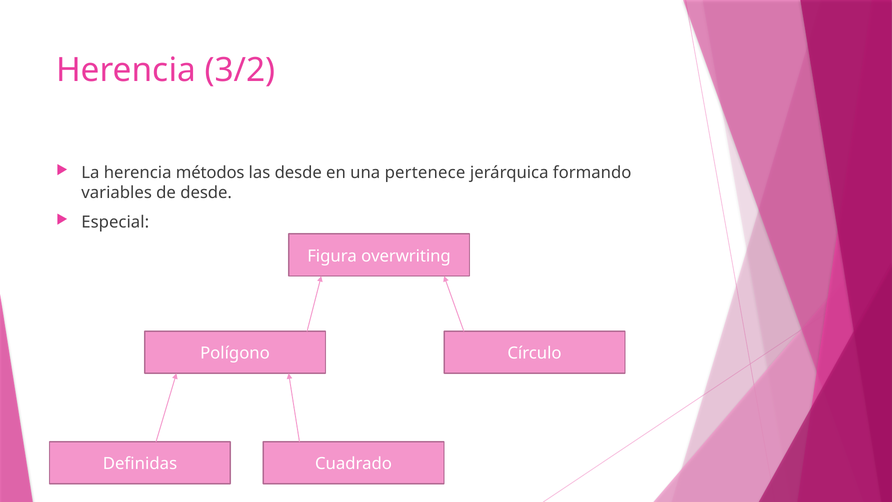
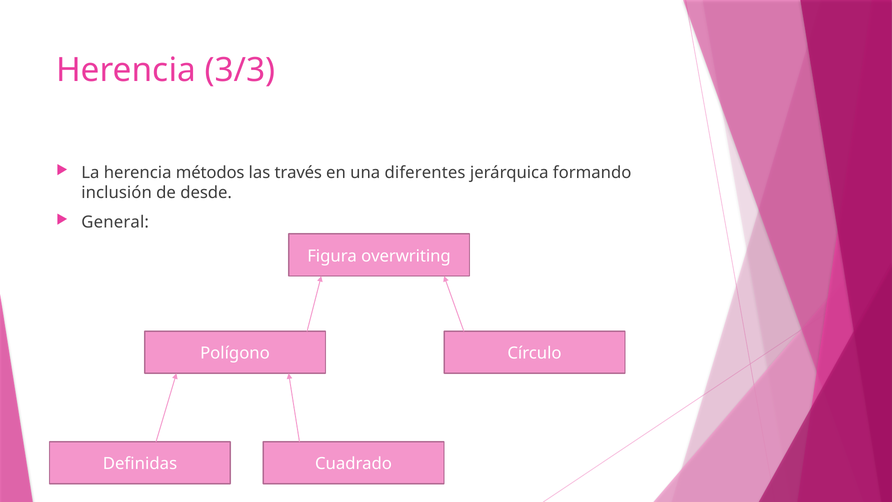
3/2: 3/2 -> 3/3
las desde: desde -> través
pertenece: pertenece -> diferentes
variables: variables -> inclusión
Especial: Especial -> General
